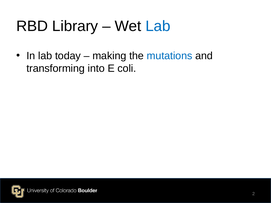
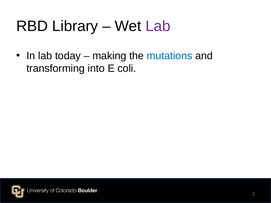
Lab at (158, 26) colour: blue -> purple
